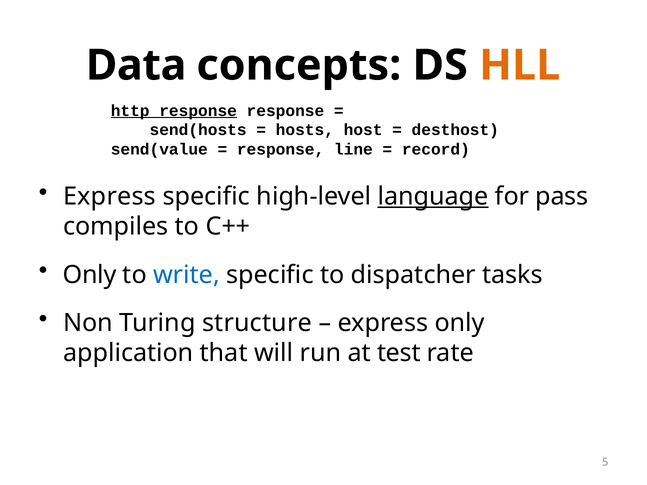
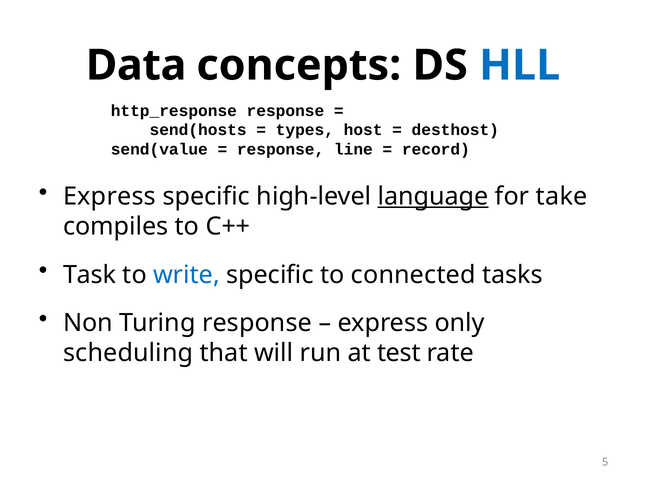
HLL colour: orange -> blue
http_response underline: present -> none
hosts: hosts -> types
pass: pass -> take
Only at (90, 275): Only -> Task
dispatcher: dispatcher -> connected
Turing structure: structure -> response
application: application -> scheduling
